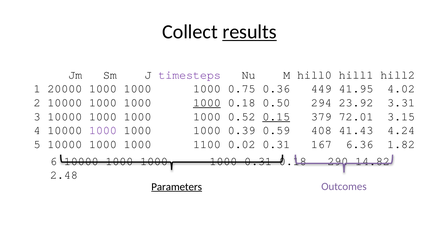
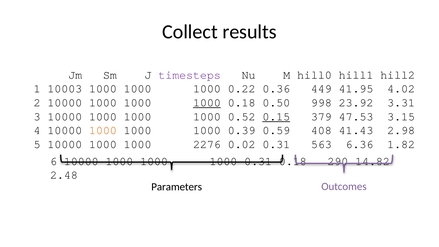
results underline: present -> none
20000: 20000 -> 10003
0.75: 0.75 -> 0.22
294: 294 -> 998
72.01: 72.01 -> 47.53
1000 at (103, 130) colour: purple -> orange
4.24: 4.24 -> 2.98
1100: 1100 -> 2276
167: 167 -> 563
Parameters underline: present -> none
